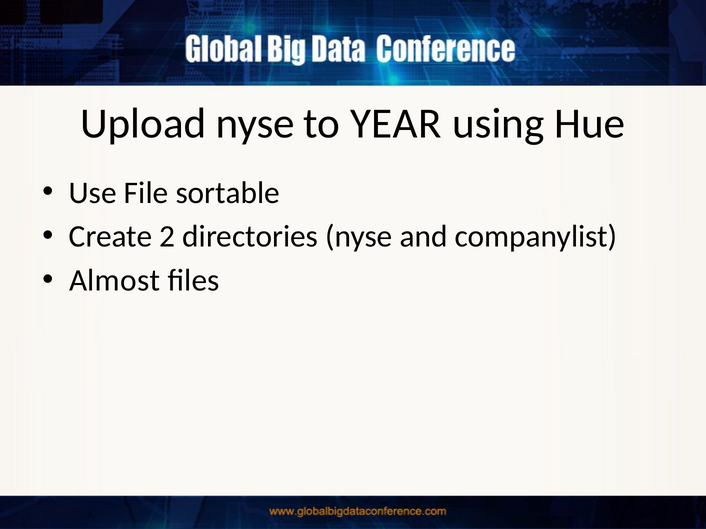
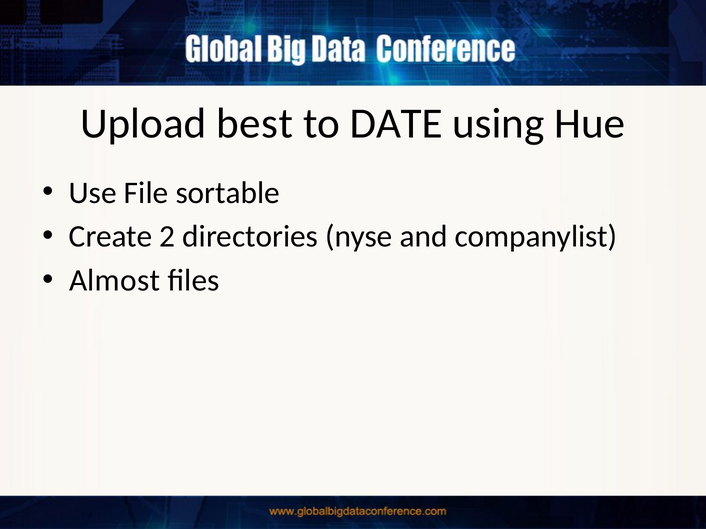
Upload nyse: nyse -> best
YEAR: YEAR -> DATE
